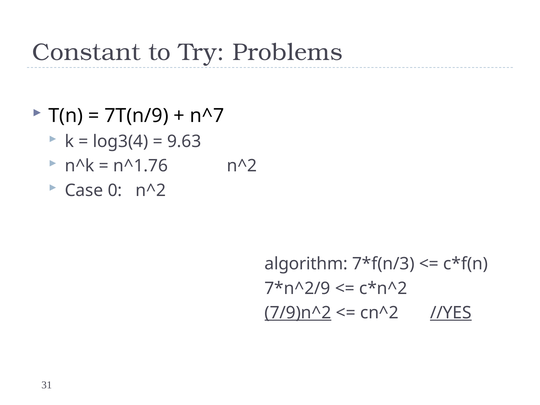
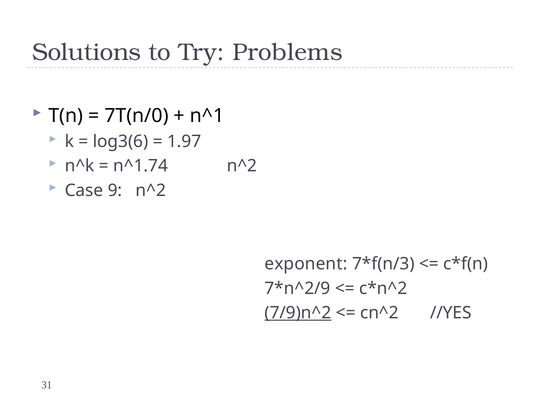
Constant: Constant -> Solutions
7T(n/9: 7T(n/9 -> 7T(n/0
n^7: n^7 -> n^1
log3(4: log3(4 -> log3(6
9.63: 9.63 -> 1.97
n^1.76: n^1.76 -> n^1.74
0: 0 -> 9
algorithm: algorithm -> exponent
//YES underline: present -> none
